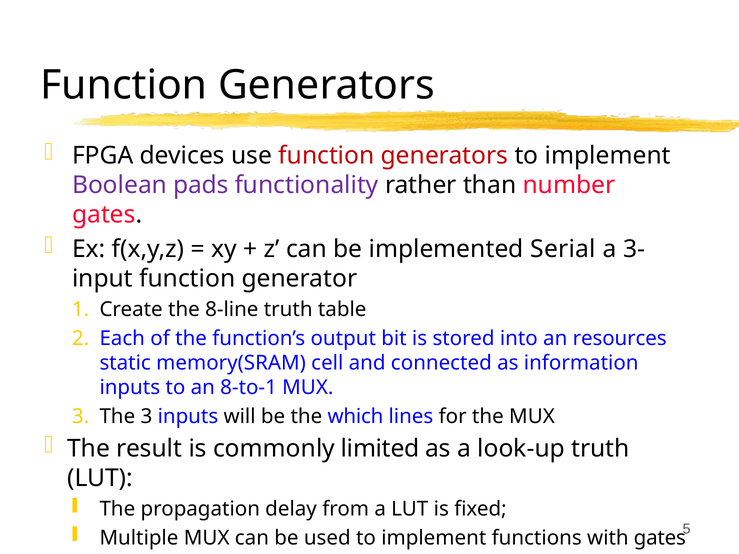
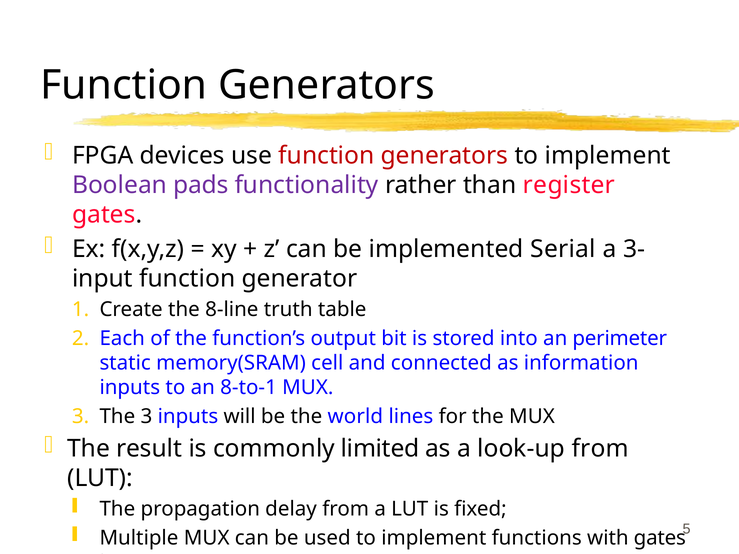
number: number -> register
resources: resources -> perimeter
which: which -> world
look-up truth: truth -> from
